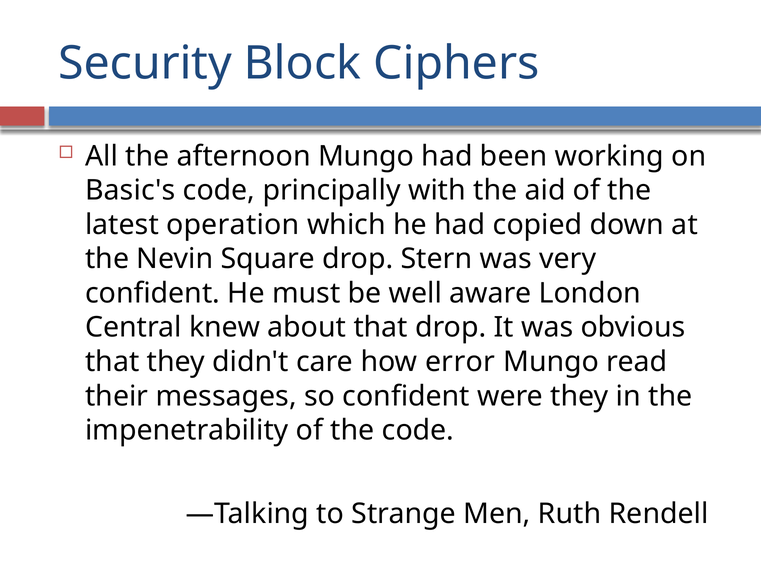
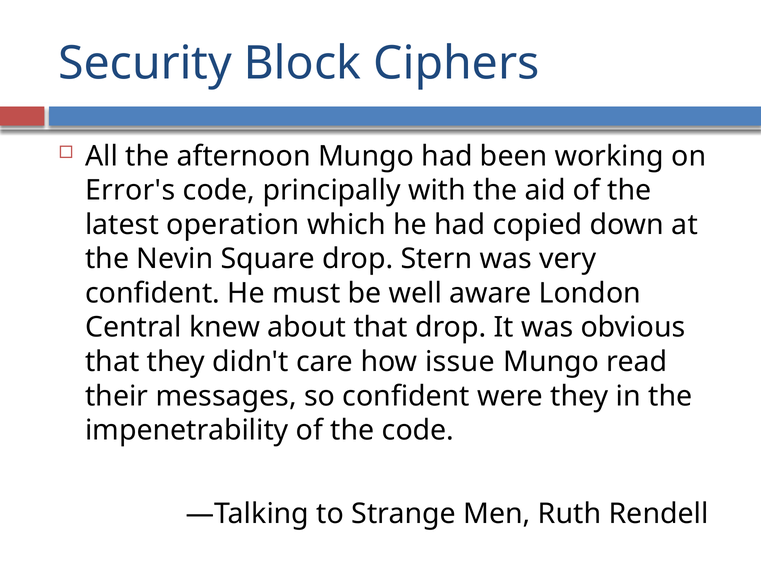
Basic's: Basic's -> Error's
error: error -> issue
